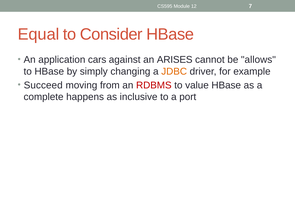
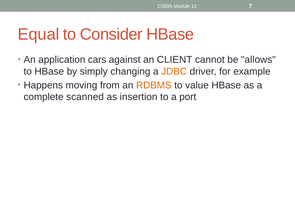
ARISES: ARISES -> CLIENT
Succeed: Succeed -> Happens
RDBMS colour: red -> orange
happens: happens -> scanned
inclusive: inclusive -> insertion
